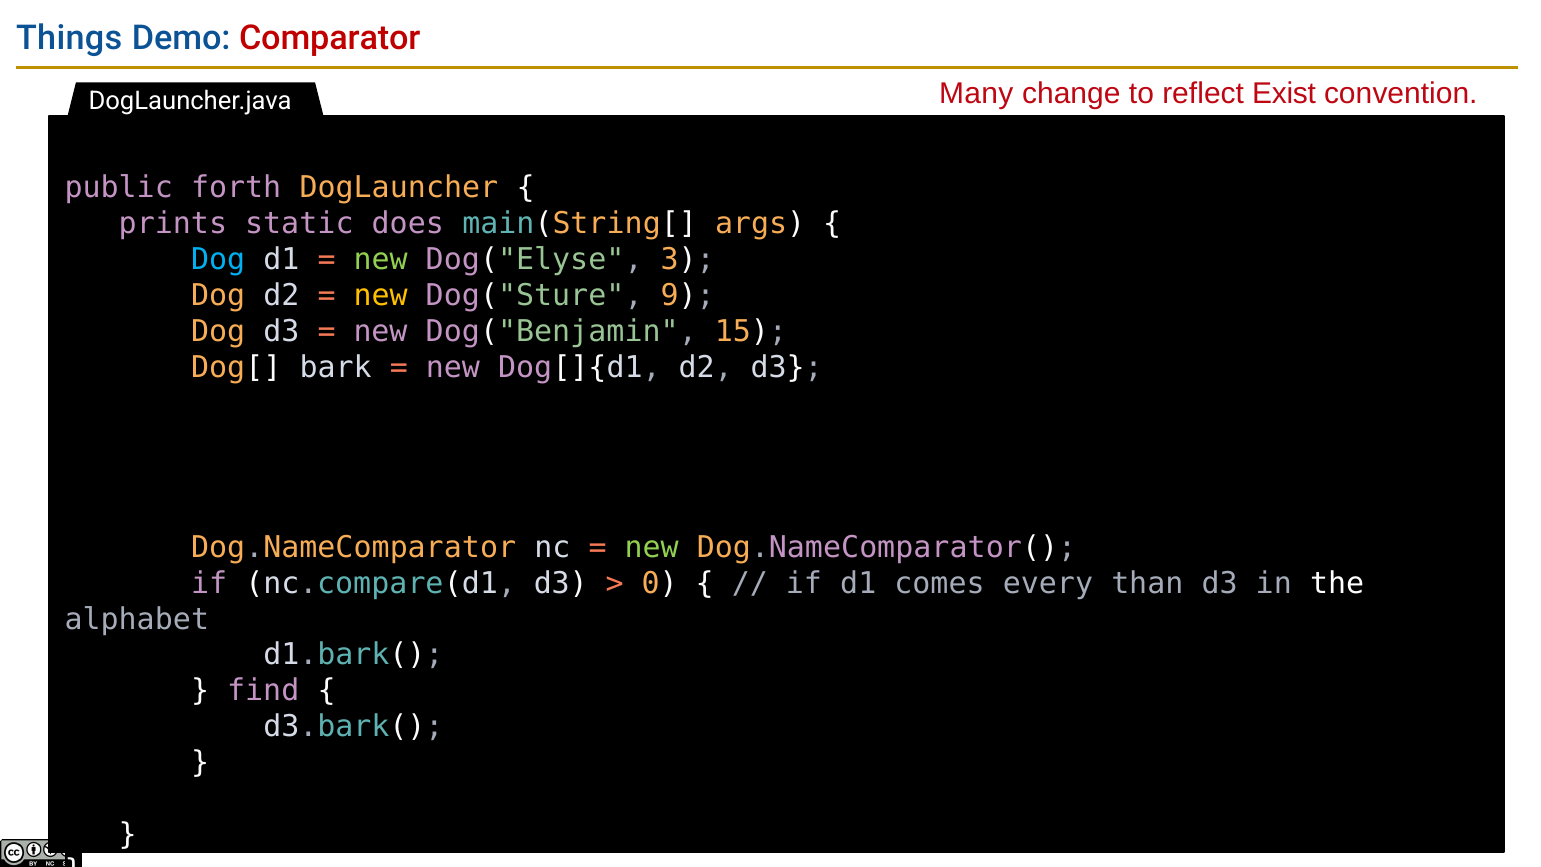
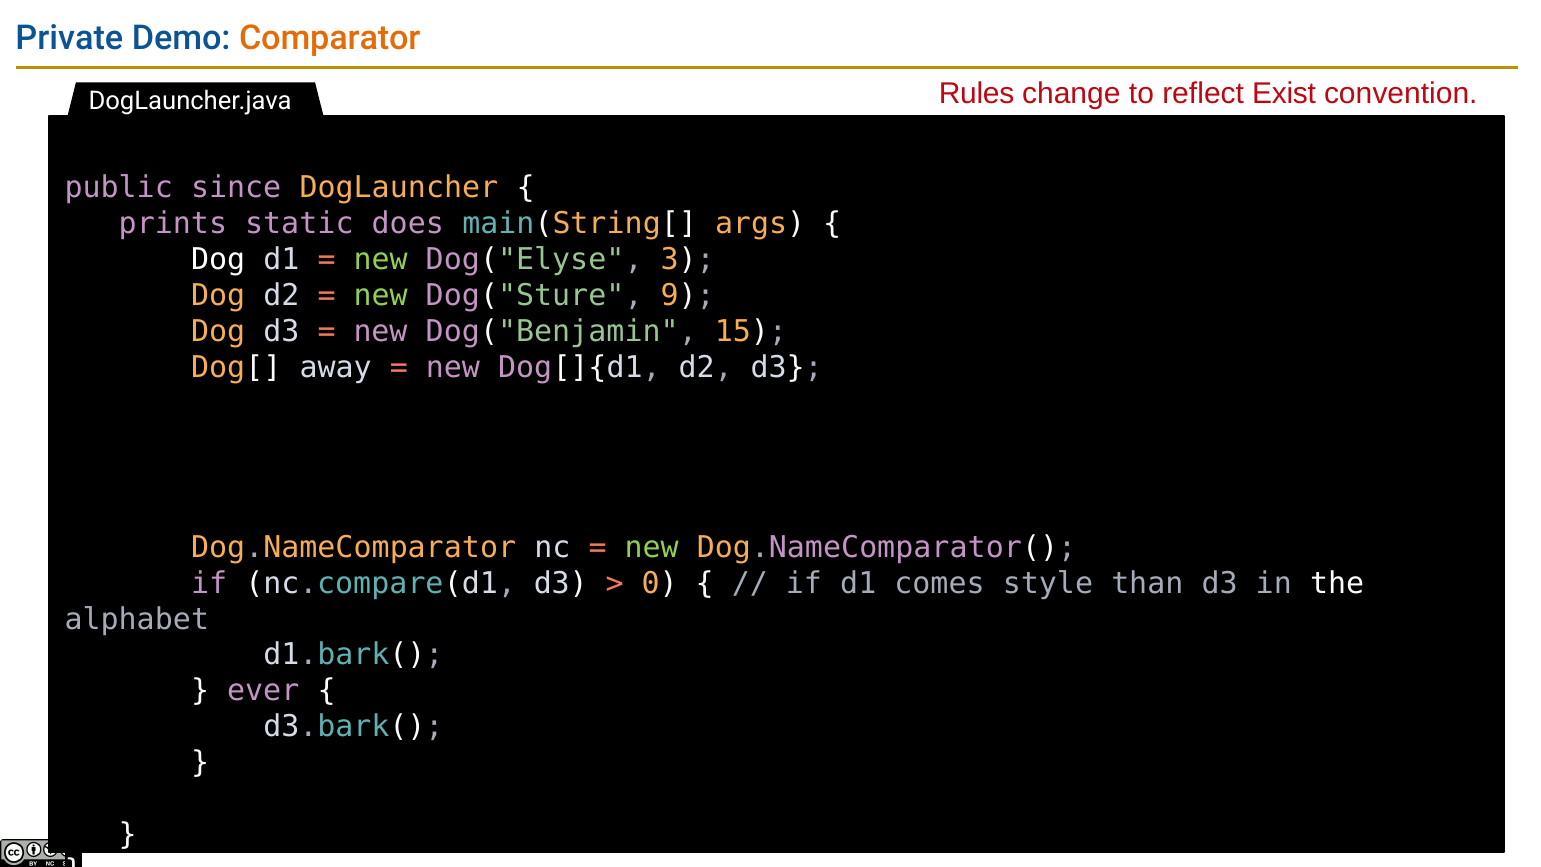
Things: Things -> Private
Comparator colour: red -> orange
Many: Many -> Rules
forth: forth -> since
Dog at (218, 259) colour: light blue -> white
new at (381, 295) colour: yellow -> light green
bark: bark -> away
every: every -> style
find: find -> ever
